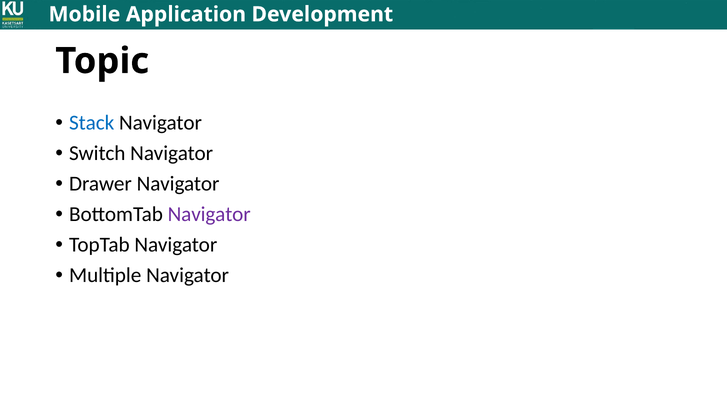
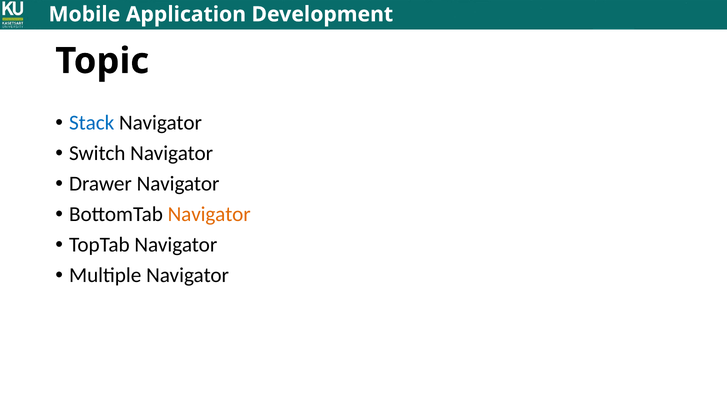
Navigator at (209, 214) colour: purple -> orange
